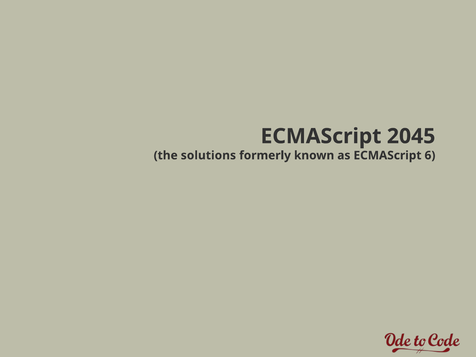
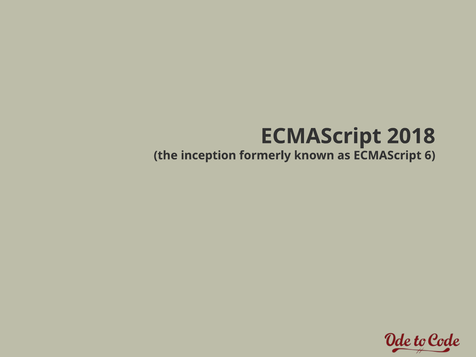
2045: 2045 -> 2018
solutions: solutions -> inception
